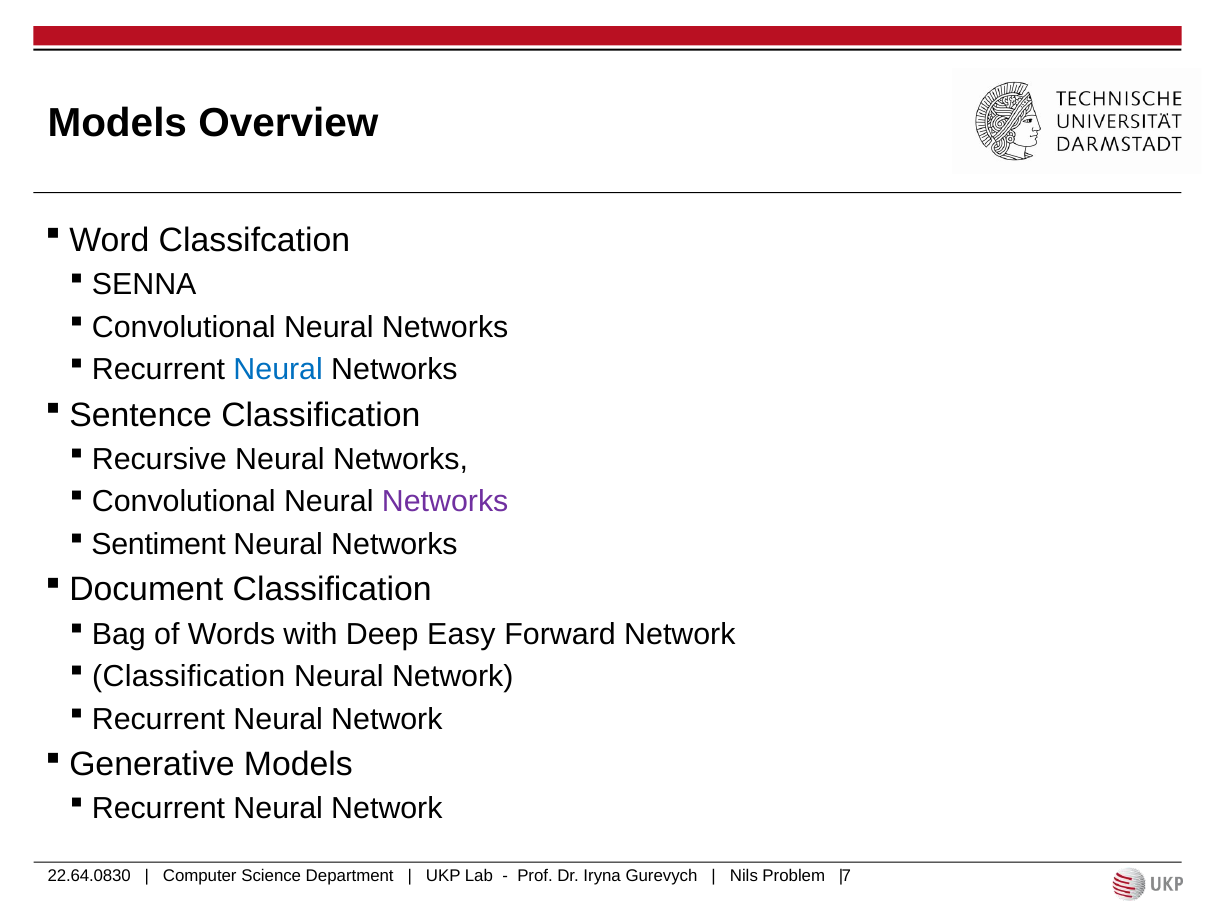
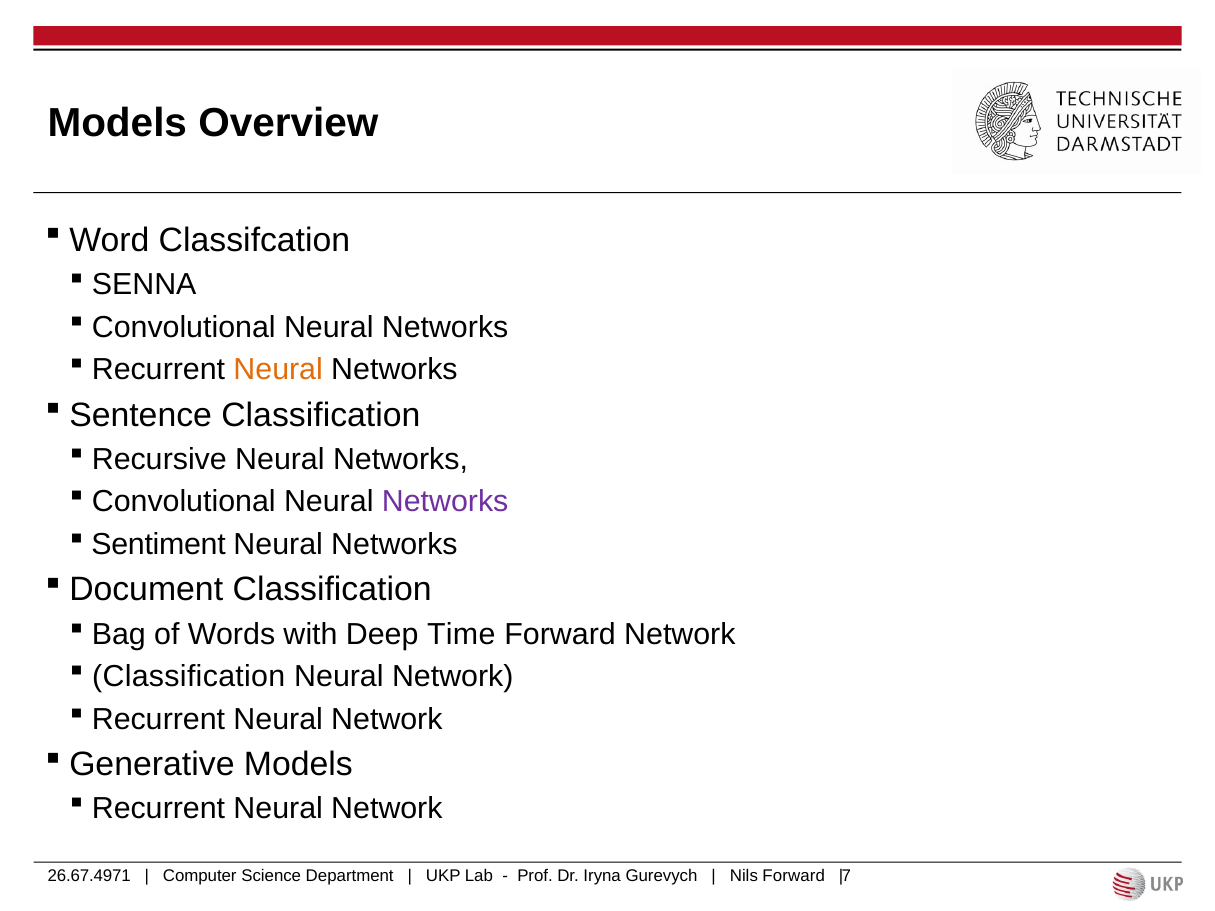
Neural at (278, 370) colour: blue -> orange
Easy: Easy -> Time
22.64.0830: 22.64.0830 -> 26.67.4971
Nils Problem: Problem -> Forward
